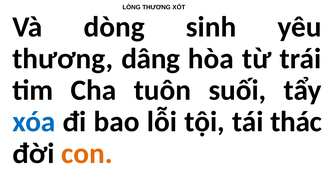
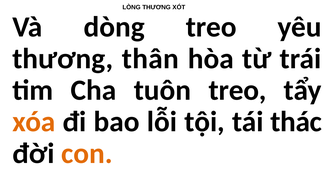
dòng sinh: sinh -> treo
dâng: dâng -> thân
tuôn suối: suối -> treo
xóa colour: blue -> orange
